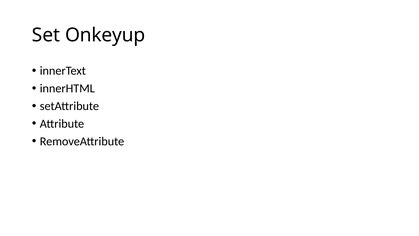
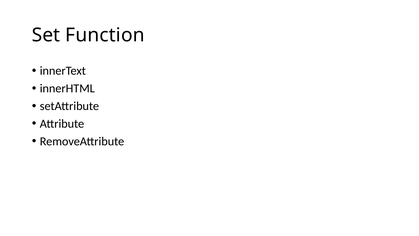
Onkeyup: Onkeyup -> Function
